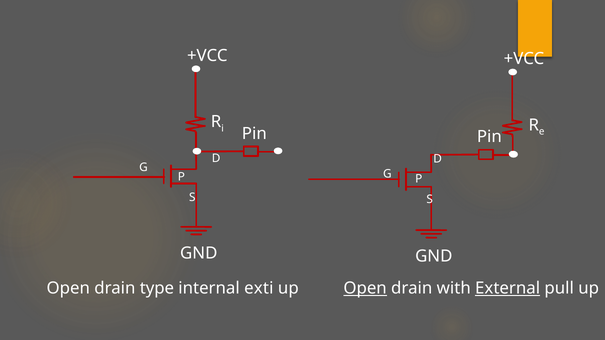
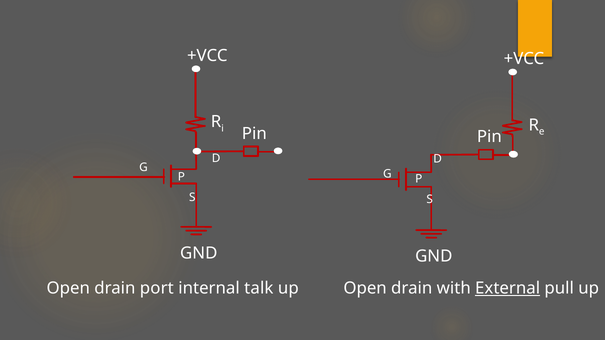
type: type -> port
exti: exti -> talk
Open at (365, 289) underline: present -> none
